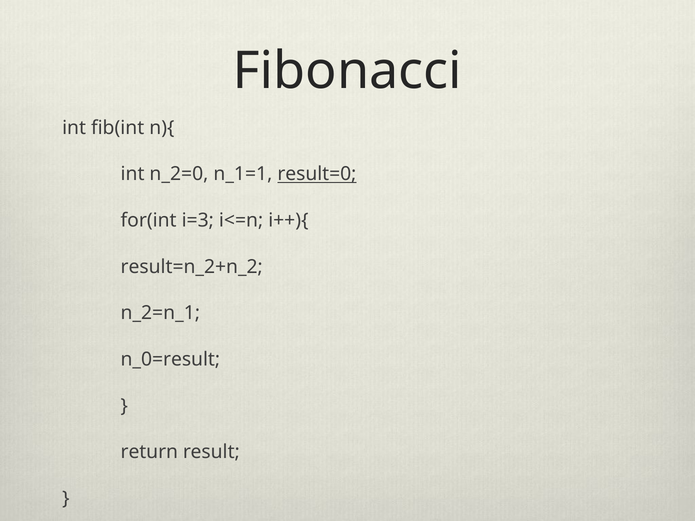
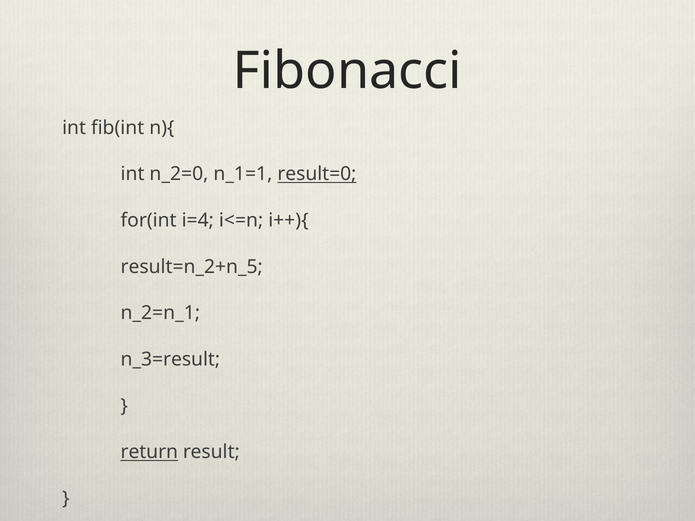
i=3: i=3 -> i=4
result=n_2+n_2: result=n_2+n_2 -> result=n_2+n_5
n_0=result: n_0=result -> n_3=result
return underline: none -> present
